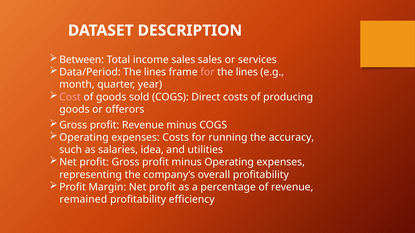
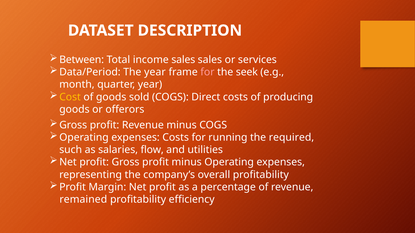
Data/Period The lines: lines -> year
lines at (247, 72): lines -> seek
Cost colour: pink -> yellow
accuracy: accuracy -> required
idea: idea -> flow
